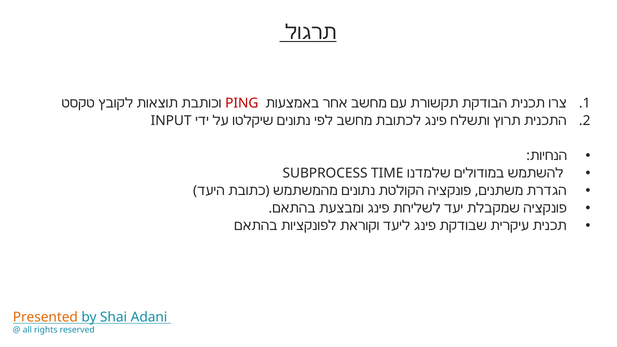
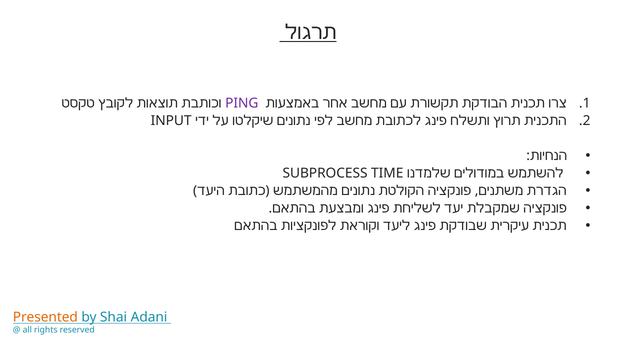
PING colour: red -> purple
